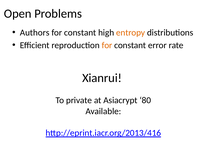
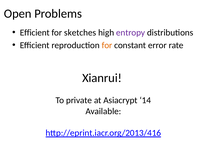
Authors at (35, 33): Authors -> Efficient
constant at (80, 33): constant -> sketches
entropy colour: orange -> purple
80: 80 -> 14
